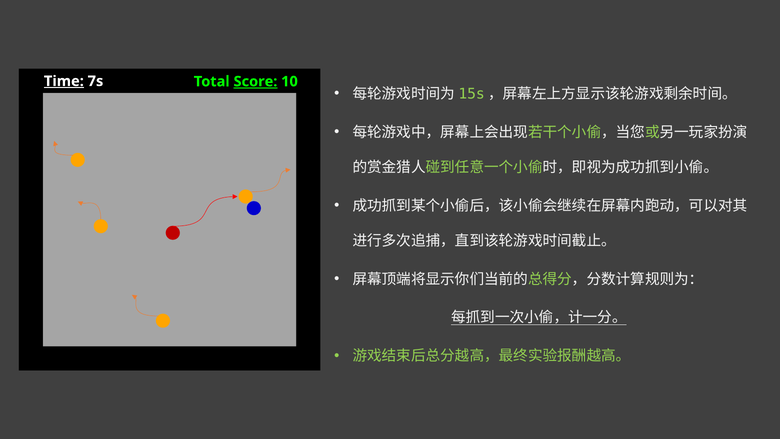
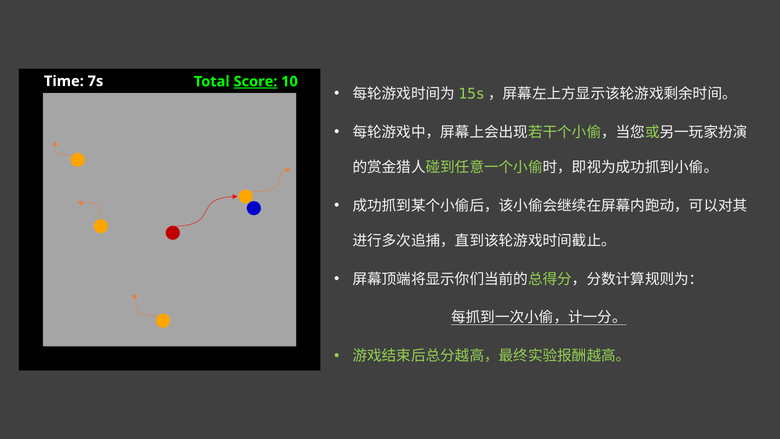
Time underline: present -> none
